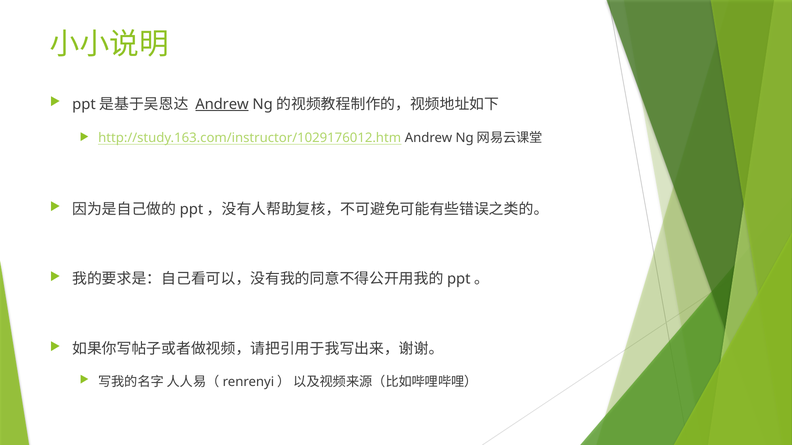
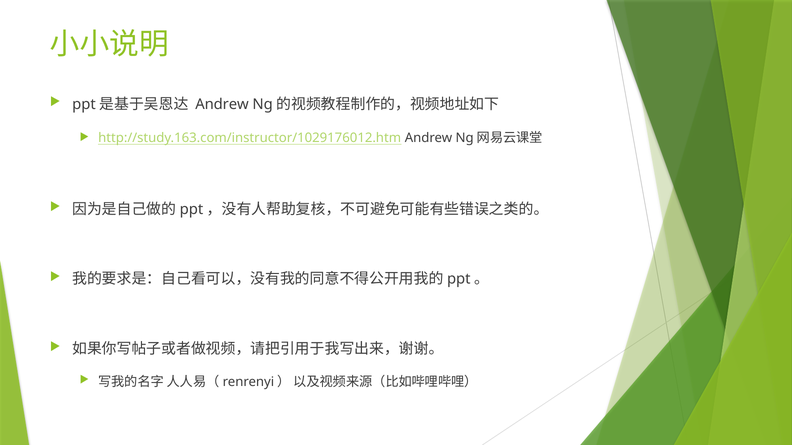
Andrew at (222, 104) underline: present -> none
